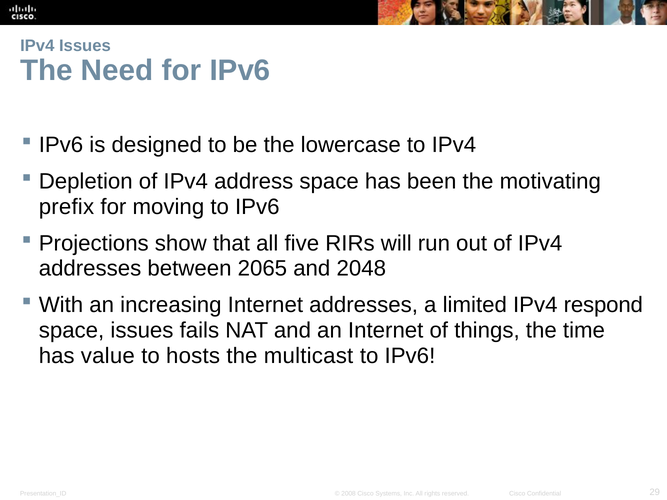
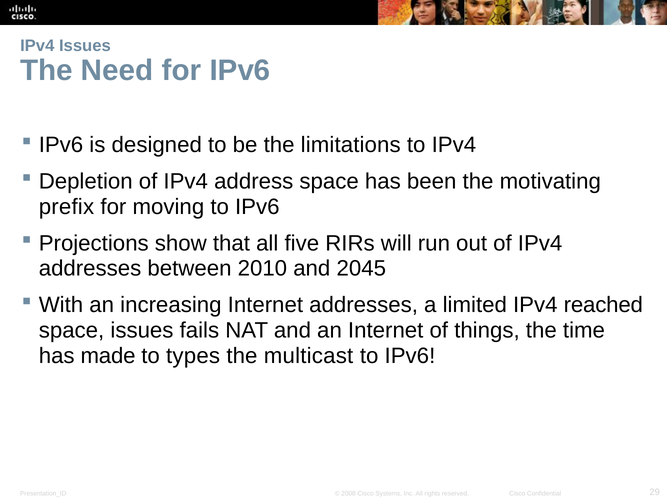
lowercase: lowercase -> limitations
2065: 2065 -> 2010
2048: 2048 -> 2045
respond: respond -> reached
value: value -> made
hosts: hosts -> types
